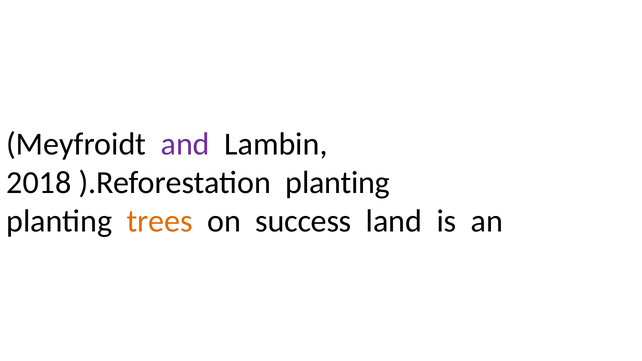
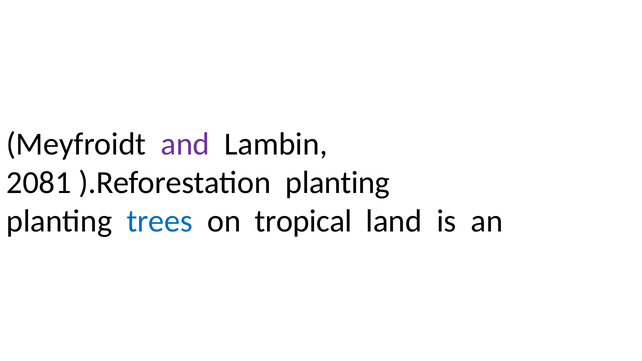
2018: 2018 -> 2081
trees colour: orange -> blue
success: success -> tropical
